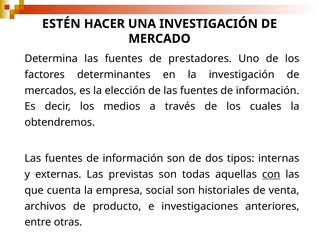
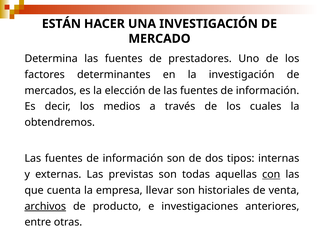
ESTÉN: ESTÉN -> ESTÁN
social: social -> llevar
archivos underline: none -> present
